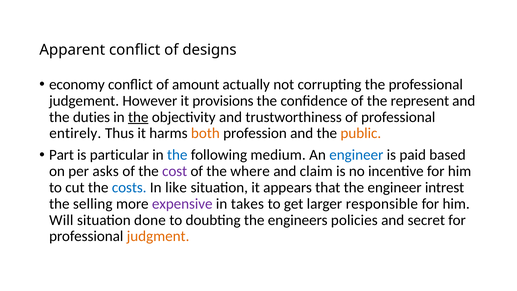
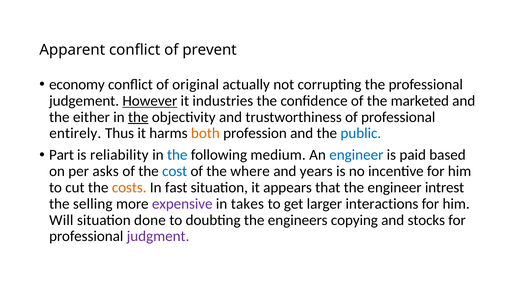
designs: designs -> prevent
amount: amount -> original
However underline: none -> present
provisions: provisions -> industries
represent: represent -> marketed
duties: duties -> either
public colour: orange -> blue
particular: particular -> reliability
cost colour: purple -> blue
claim: claim -> years
costs colour: blue -> orange
like: like -> fast
responsible: responsible -> interactions
policies: policies -> copying
secret: secret -> stocks
judgment colour: orange -> purple
